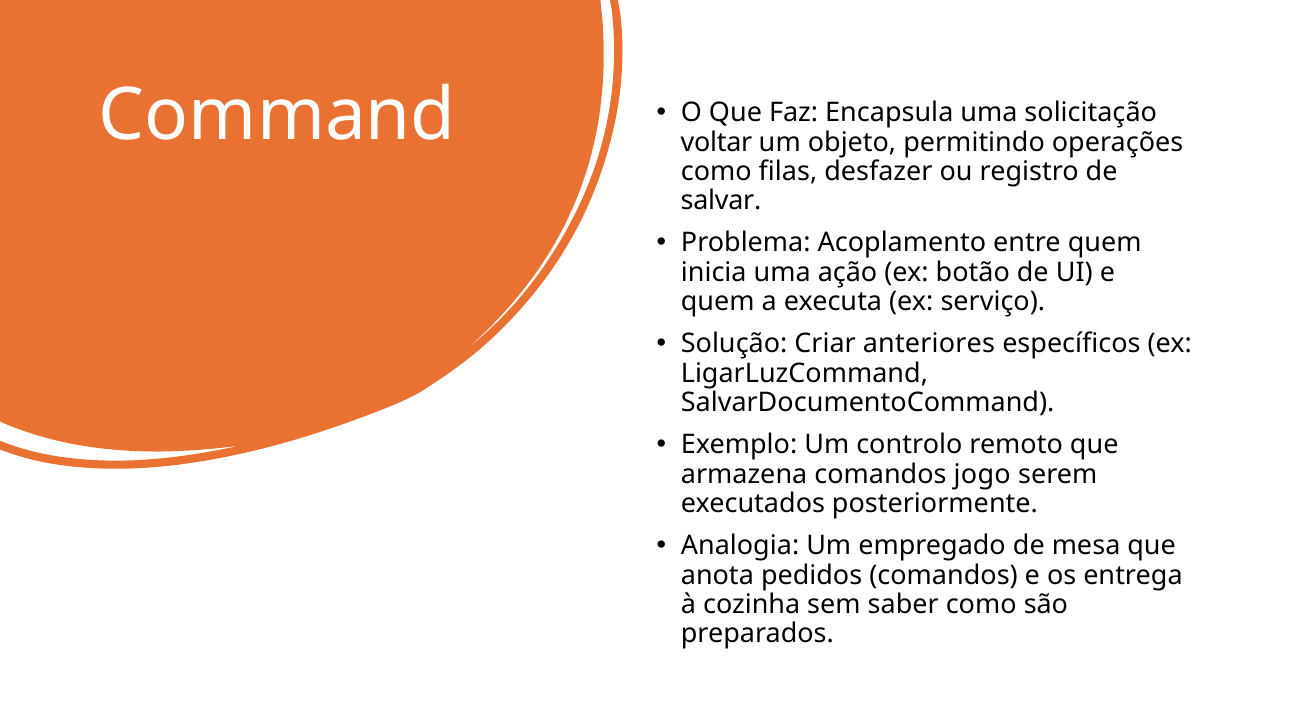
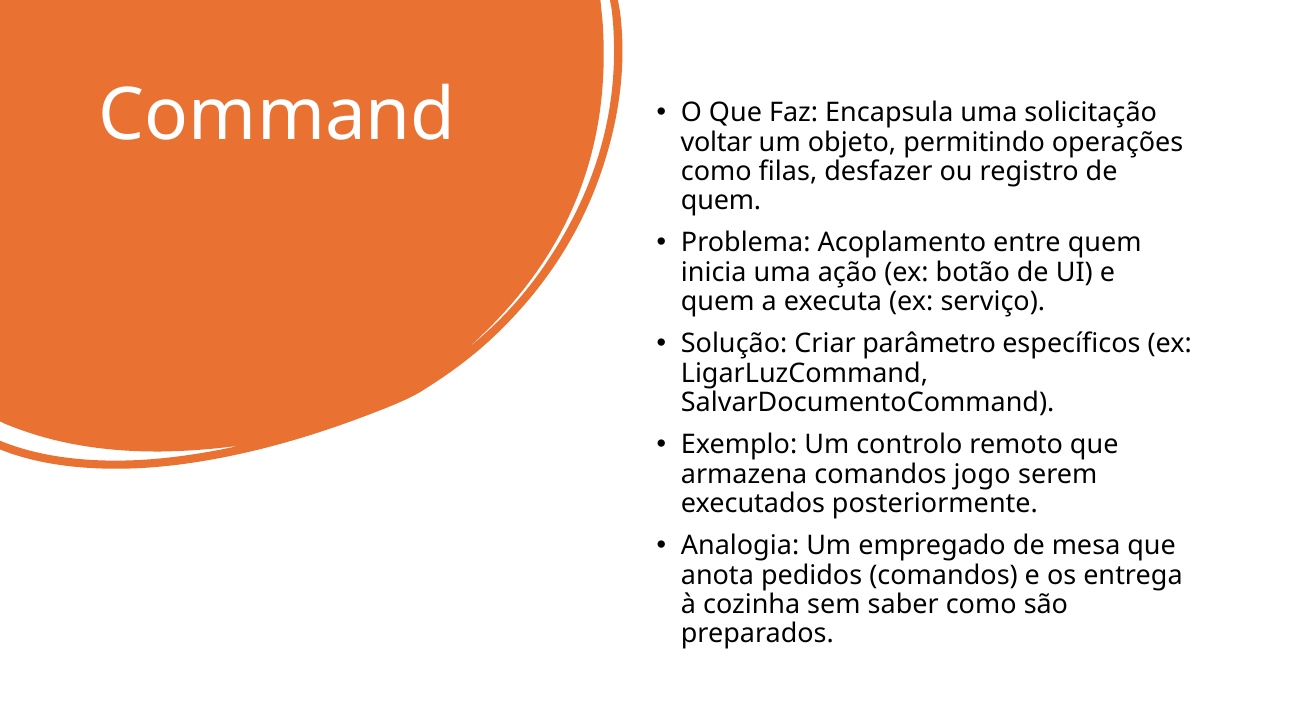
salvar at (721, 200): salvar -> quem
anteriores: anteriores -> parâmetro
